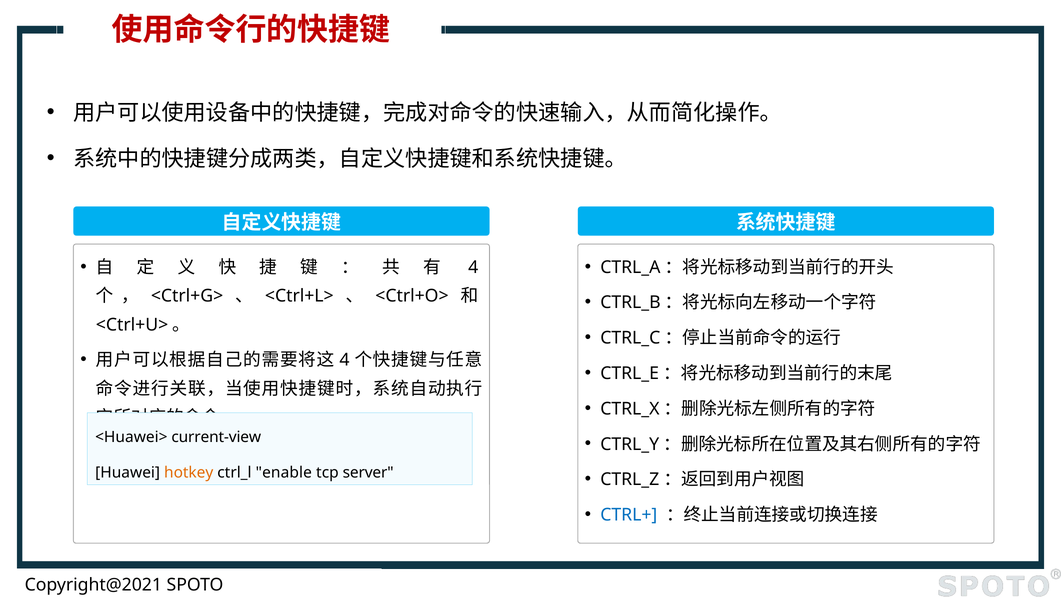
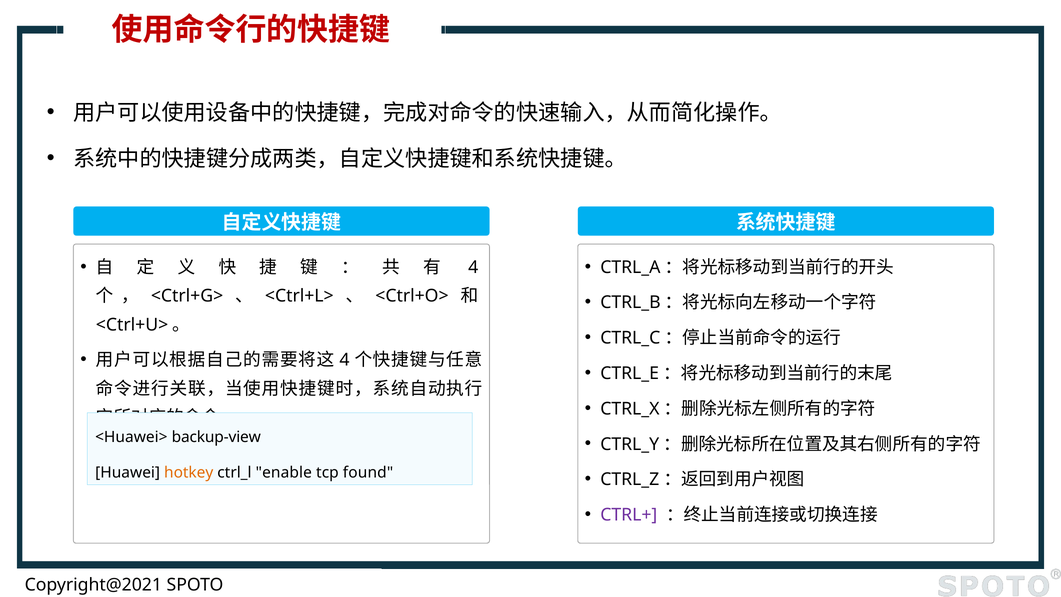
current-view: current-view -> backup-view
server: server -> found
CTRL+ colour: blue -> purple
